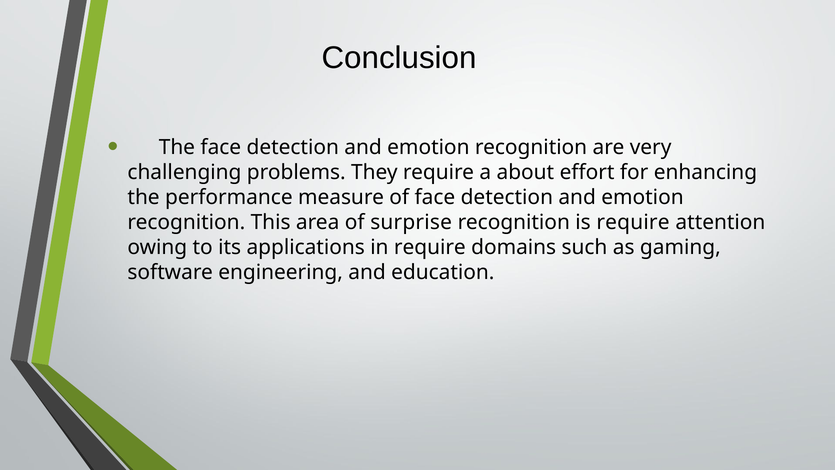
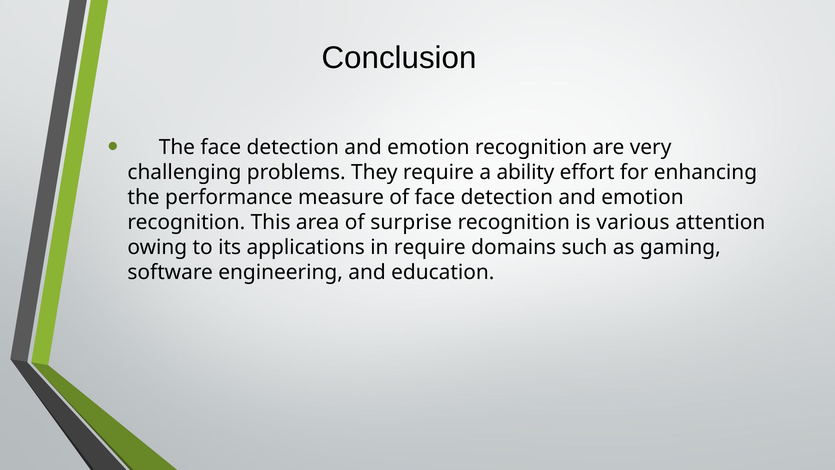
about: about -> ability
is require: require -> various
